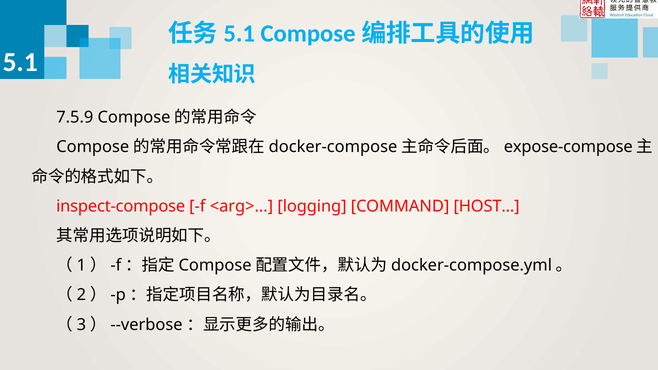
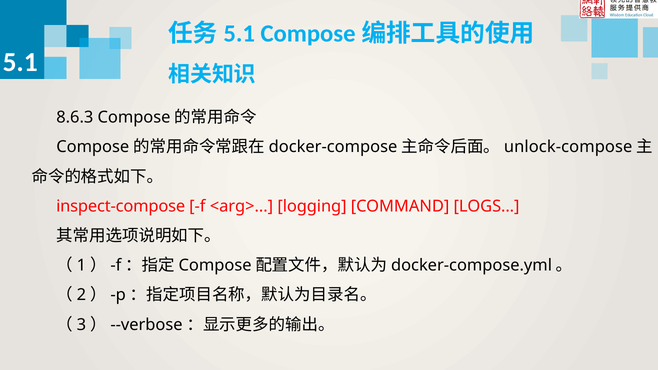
7.5.9: 7.5.9 -> 8.6.3
expose-compose: expose-compose -> unlock-compose
HOST: HOST -> LOGS
